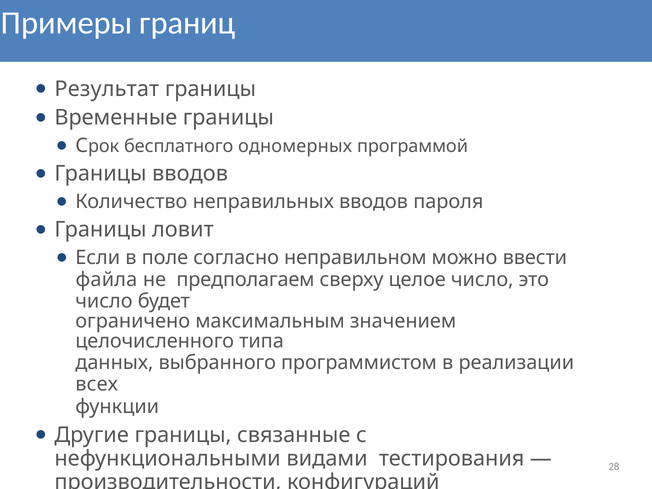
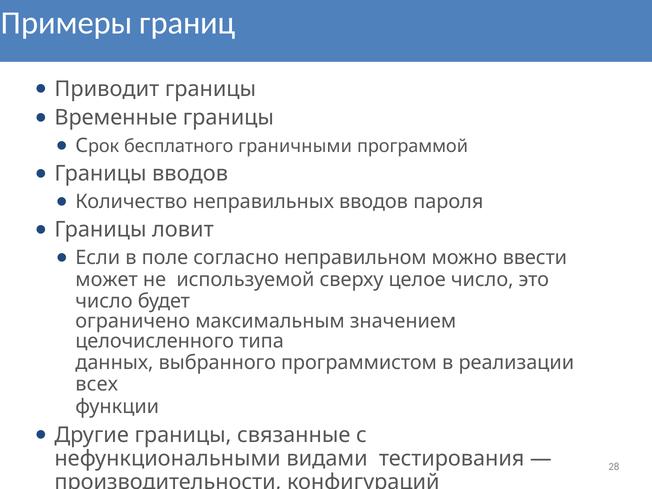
Результат: Результат -> Приводит
одномерных: одномерных -> граничными
файла: файла -> может
предполагаем: предполагаем -> используемой
